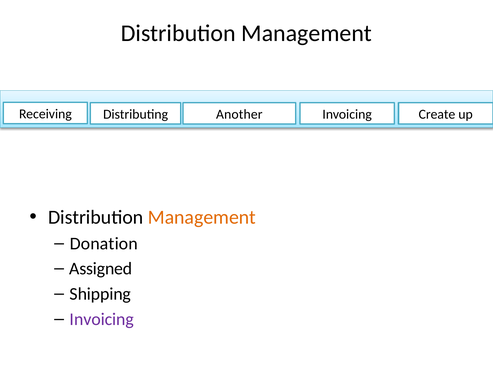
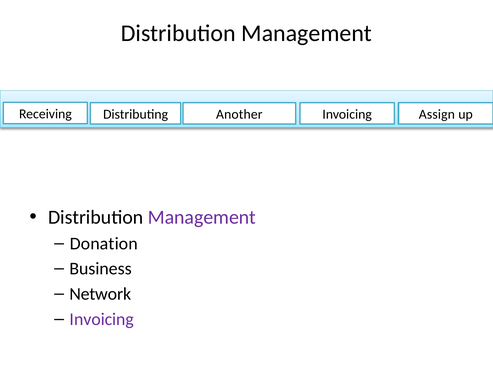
Create: Create -> Assign
Management at (202, 217) colour: orange -> purple
Assigned: Assigned -> Business
Shipping: Shipping -> Network
